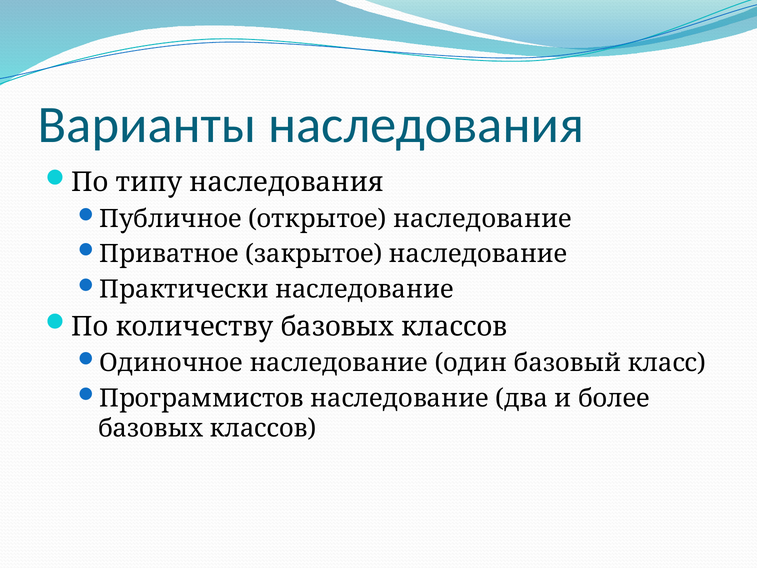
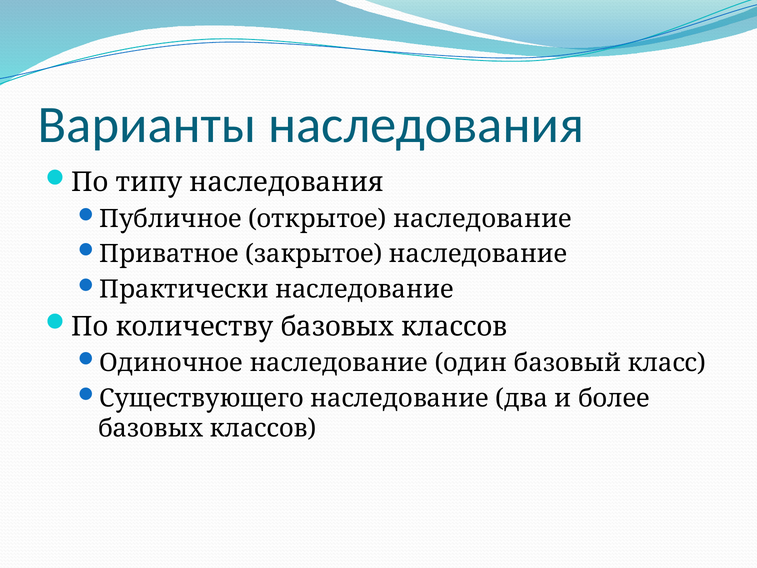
Программистов: Программистов -> Существующего
